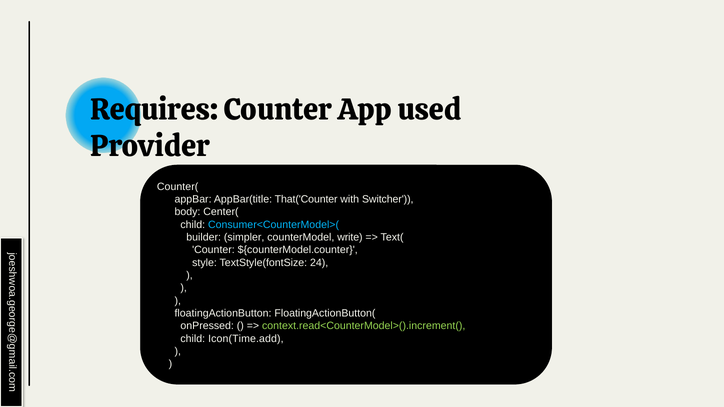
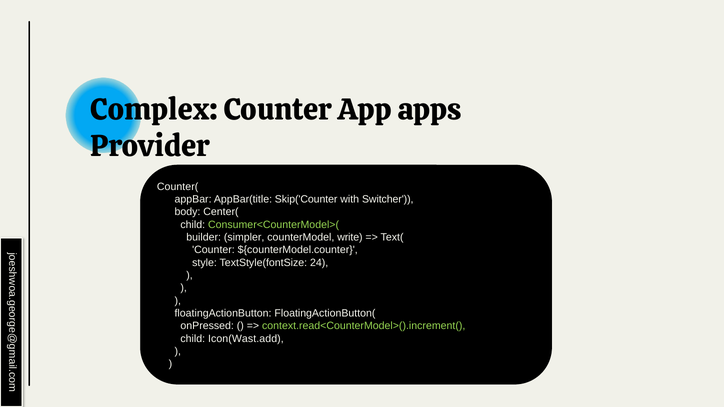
Requires: Requires -> Complex
used: used -> apps
That('Counter: That('Counter -> Skip('Counter
Consumer<CounterModel>( colour: light blue -> light green
Icon(Time.add: Icon(Time.add -> Icon(Wast.add
